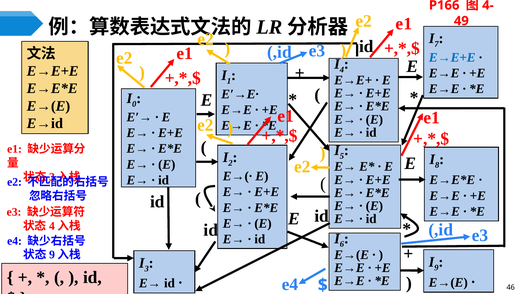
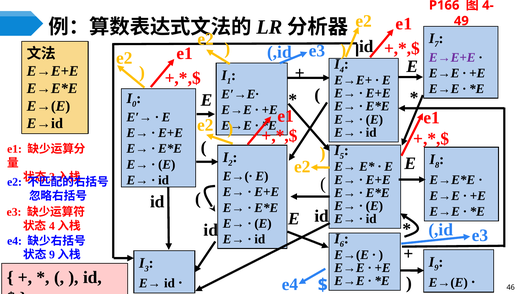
E→E+E at (452, 57) colour: blue -> purple
